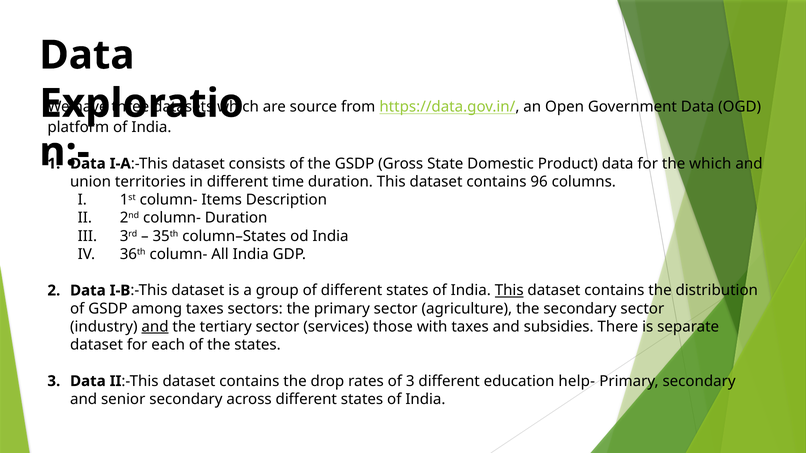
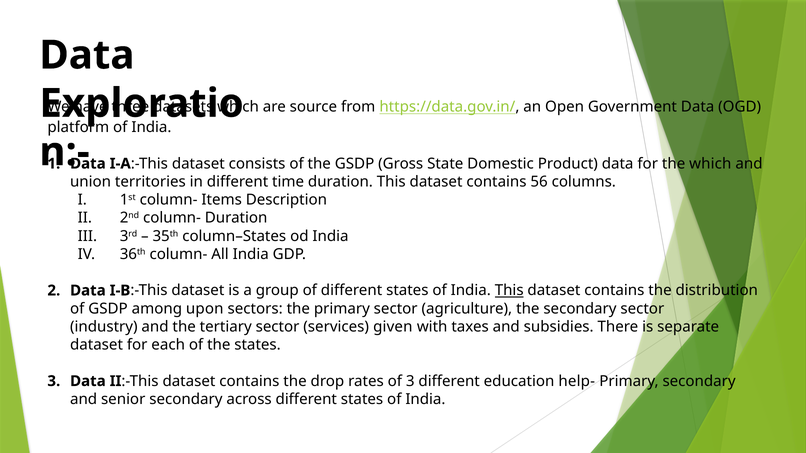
96: 96 -> 56
among taxes: taxes -> upon
and at (155, 327) underline: present -> none
those: those -> given
